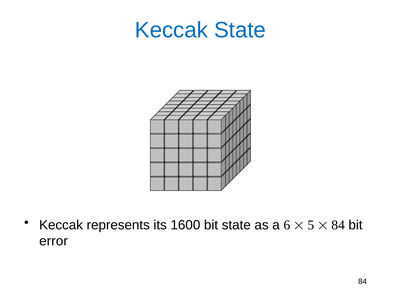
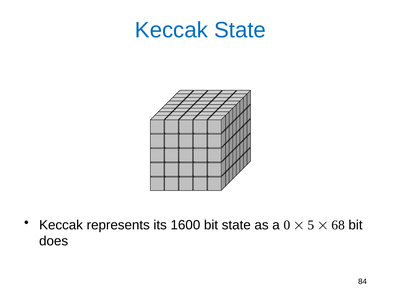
6: 6 -> 0
84 at (338, 225): 84 -> 68
error: error -> does
